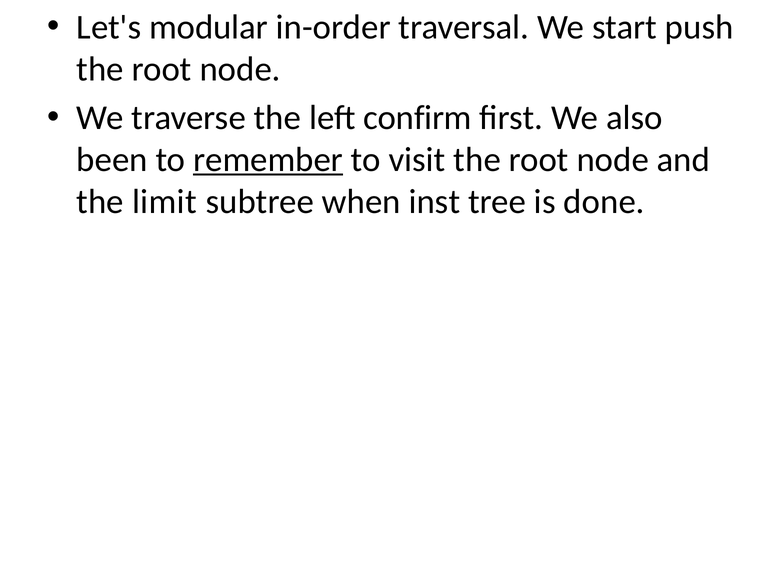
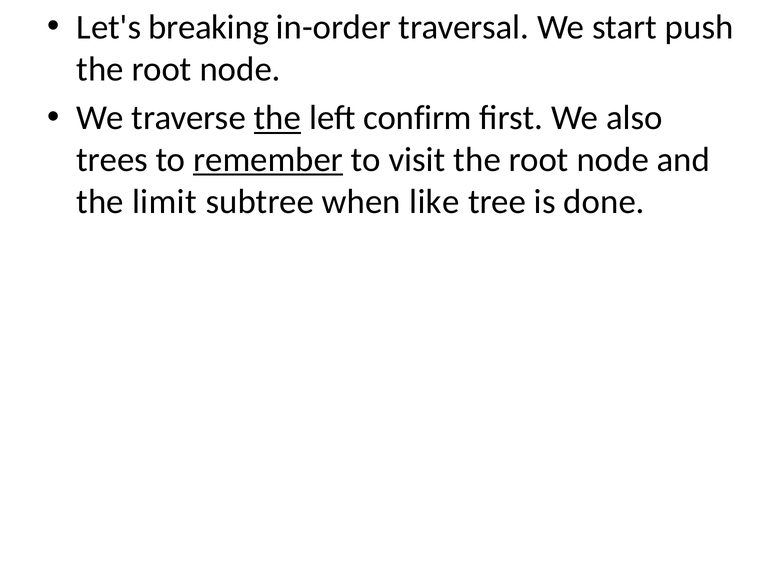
modular: modular -> breaking
the at (277, 118) underline: none -> present
been: been -> trees
inst: inst -> like
